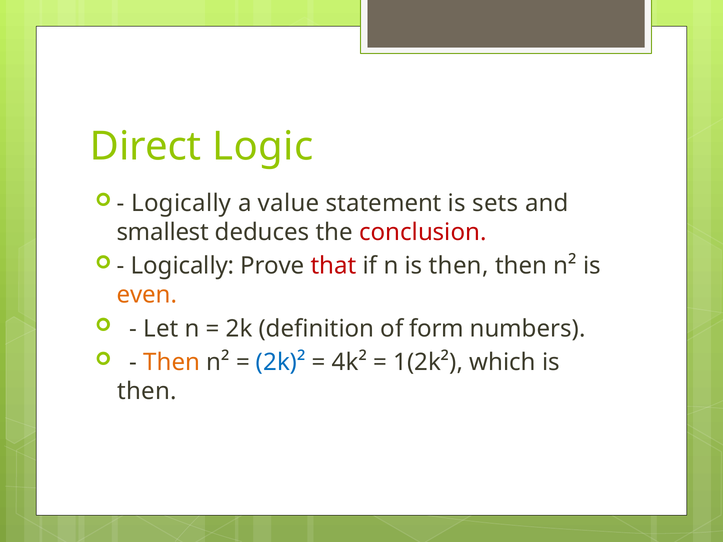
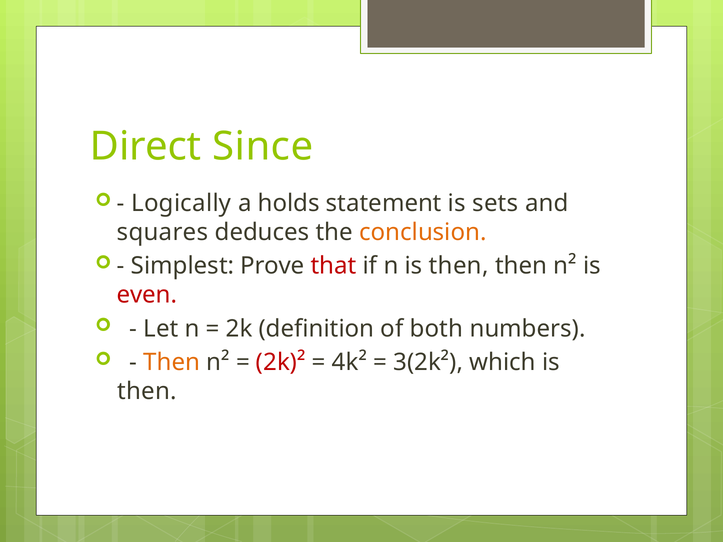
Logic: Logic -> Since
value: value -> holds
smallest: smallest -> squares
conclusion colour: red -> orange
Logically at (183, 266): Logically -> Simplest
even colour: orange -> red
form: form -> both
2k)² colour: blue -> red
1(2k²: 1(2k² -> 3(2k²
